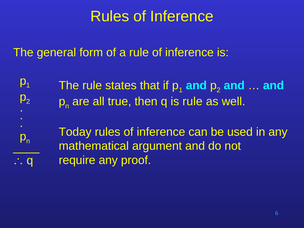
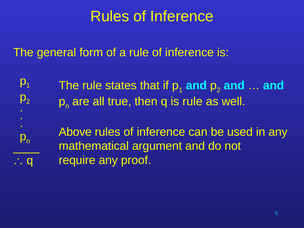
Today: Today -> Above
